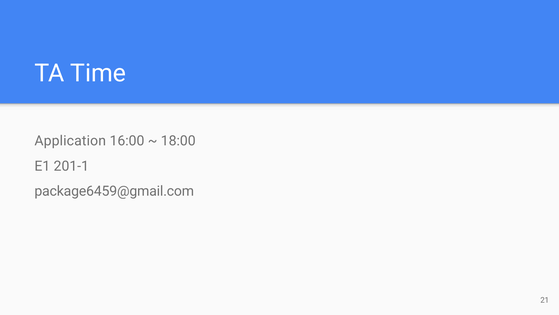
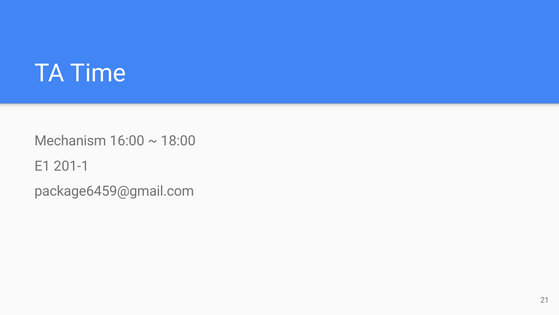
Application: Application -> Mechanism
